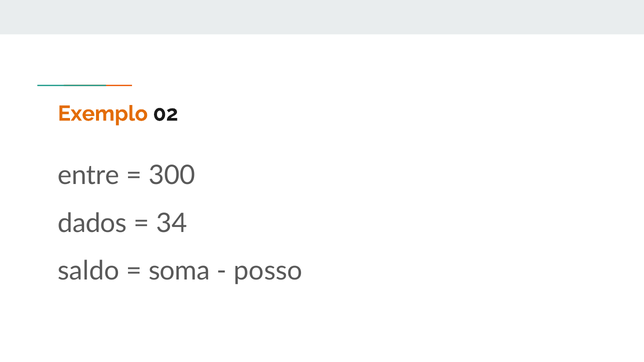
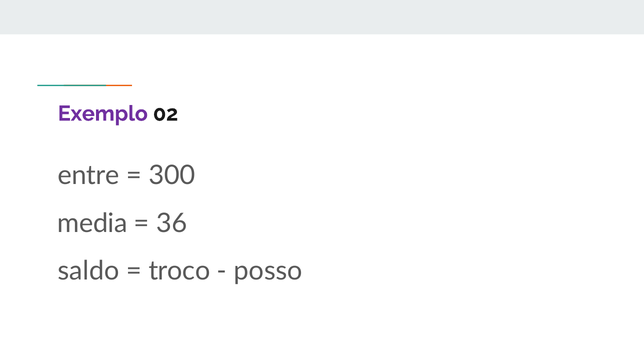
Exemplo colour: orange -> purple
dados: dados -> media
34: 34 -> 36
soma: soma -> troco
